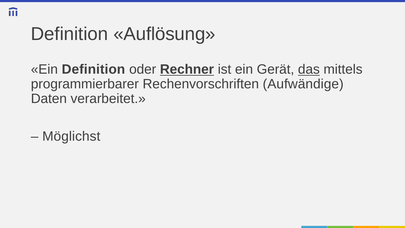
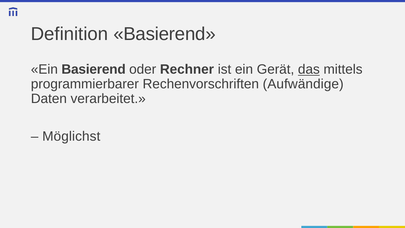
Definition Auflösung: Auflösung -> Basierend
Ein Definition: Definition -> Basierend
Rechner underline: present -> none
